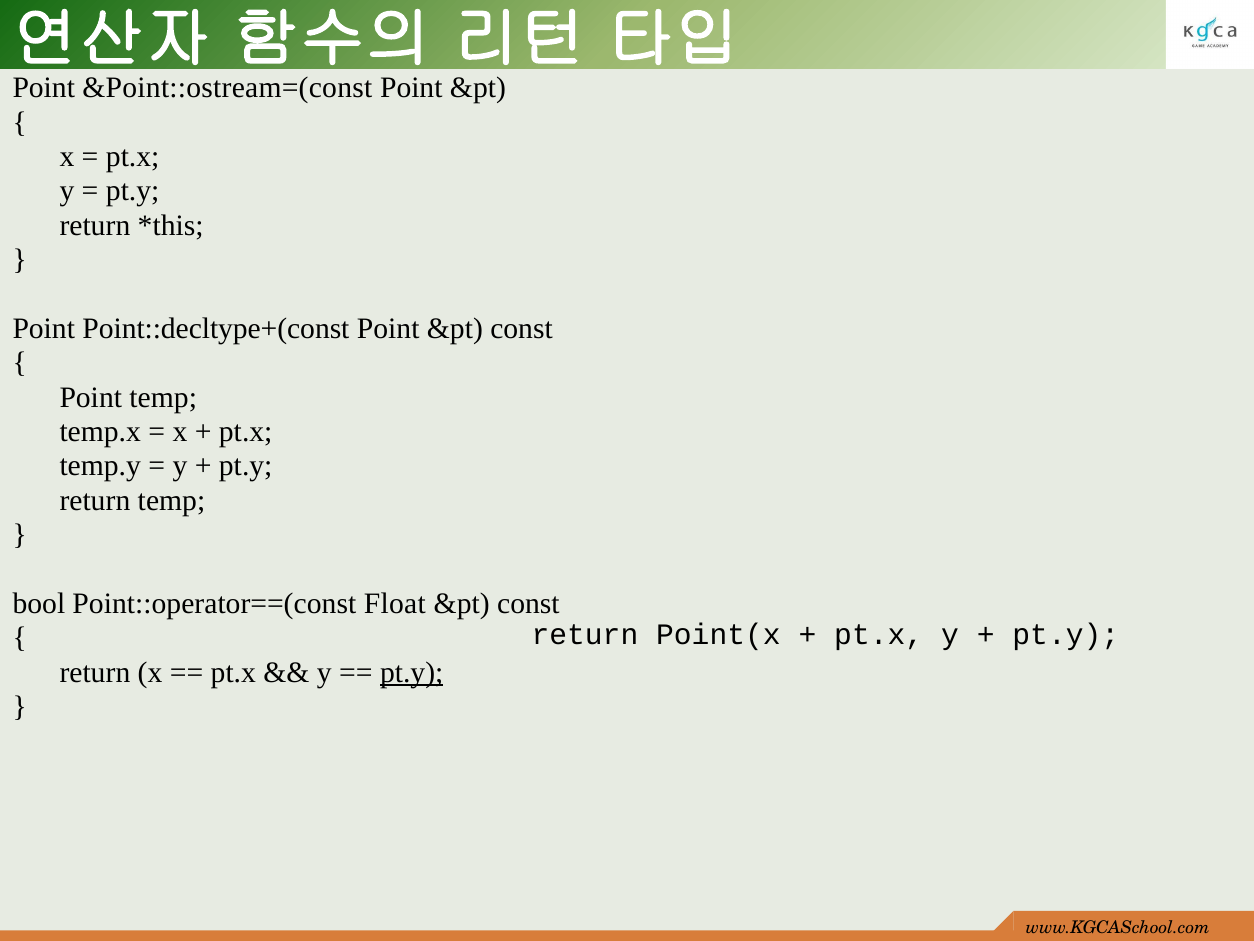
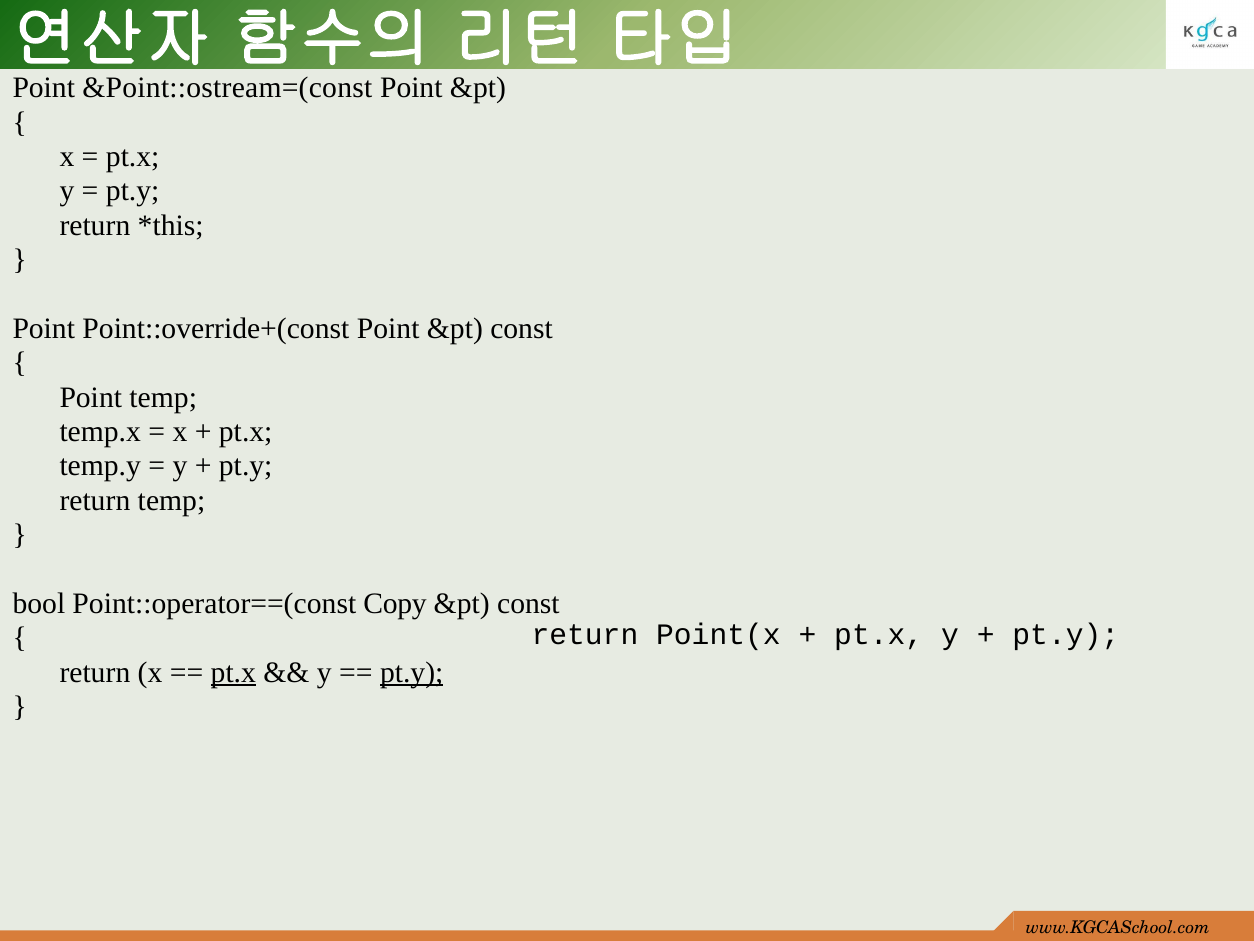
Point::decltype+(const: Point::decltype+(const -> Point::override+(const
Float: Float -> Copy
pt.x at (233, 672) underline: none -> present
